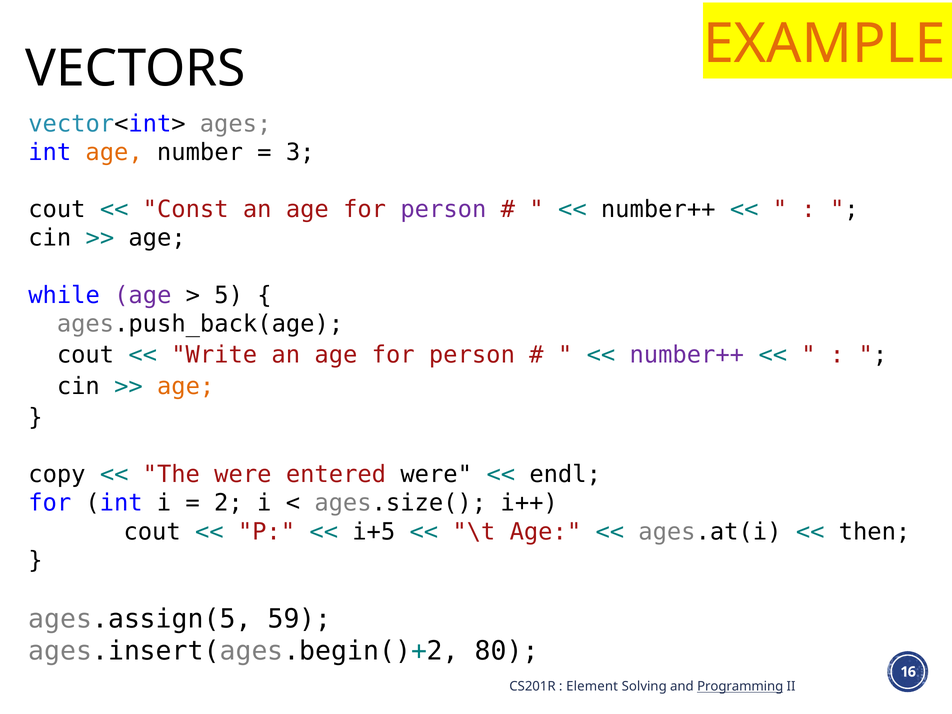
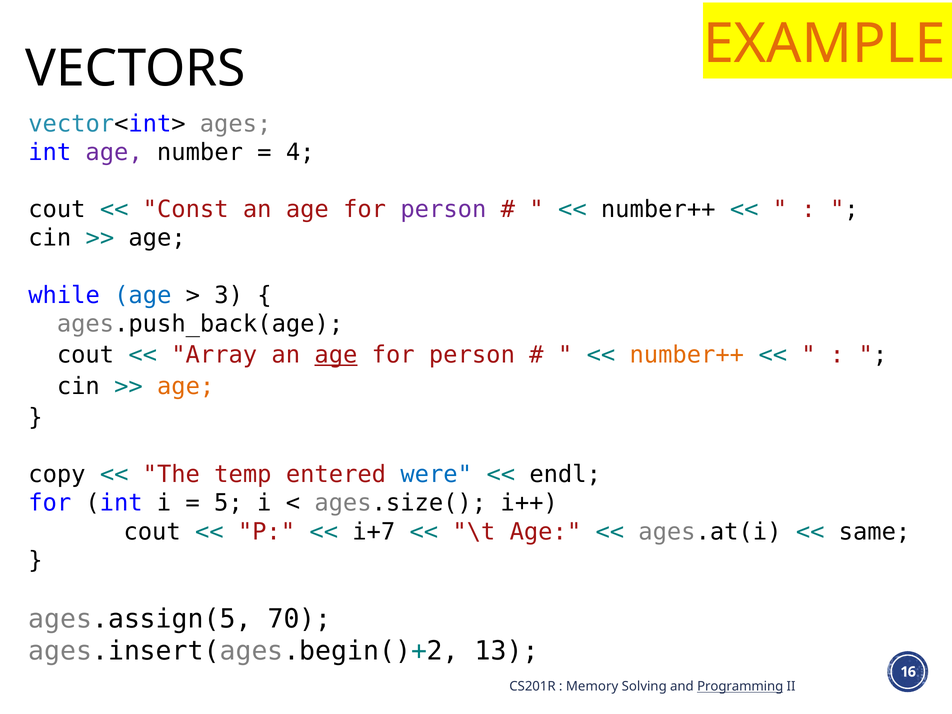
age at (114, 152) colour: orange -> purple
3: 3 -> 4
age at (143, 295) colour: purple -> blue
5: 5 -> 3
Write: Write -> Array
age at (336, 355) underline: none -> present
number++ at (687, 355) colour: purple -> orange
The were: were -> temp
were at (436, 475) colour: black -> blue
2 at (228, 503): 2 -> 5
i+5: i+5 -> i+7
then: then -> same
59: 59 -> 70
80: 80 -> 13
Element: Element -> Memory
